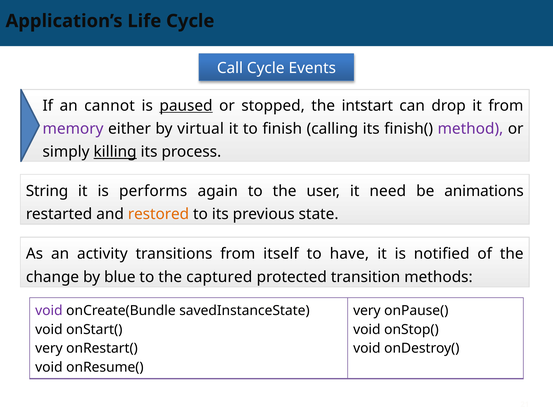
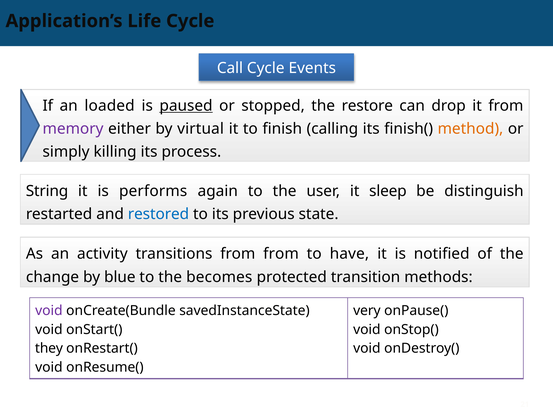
cannot: cannot -> loaded
intstart: intstart -> restore
method colour: purple -> orange
killing underline: present -> none
need: need -> sleep
animations: animations -> distinguish
restored colour: orange -> blue
from itself: itself -> from
captured: captured -> becomes
very at (49, 348): very -> they
